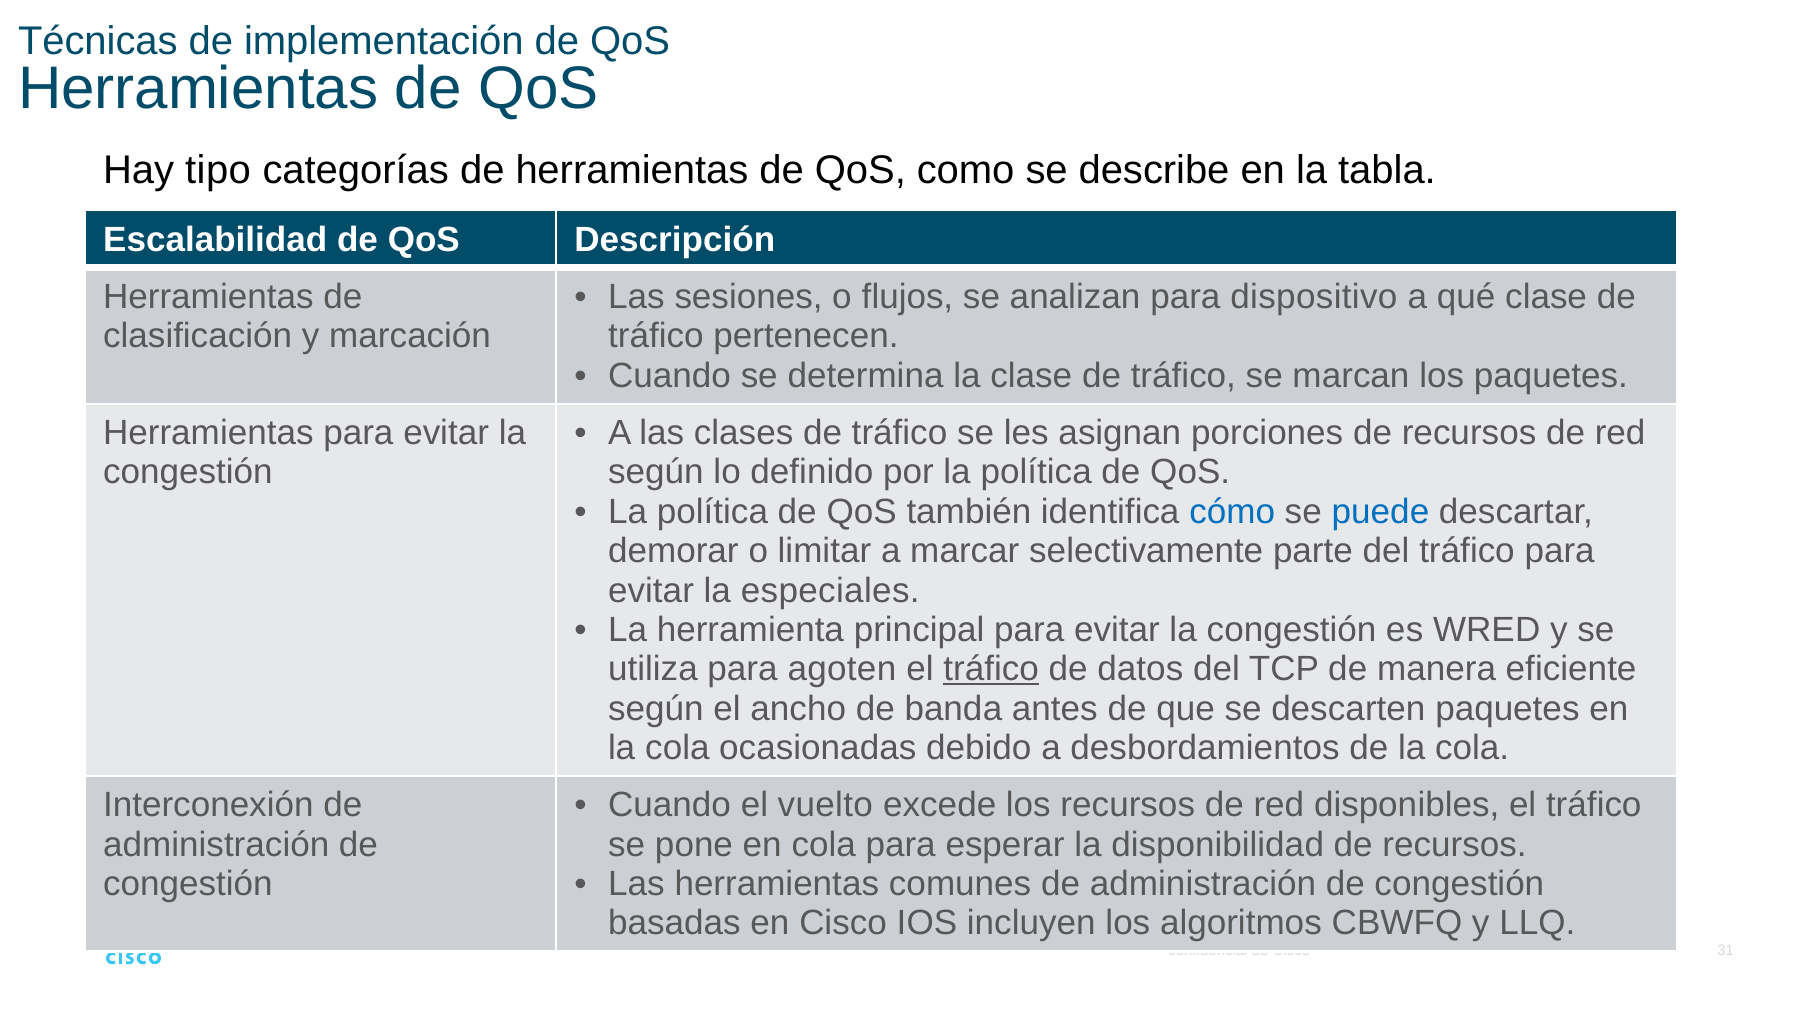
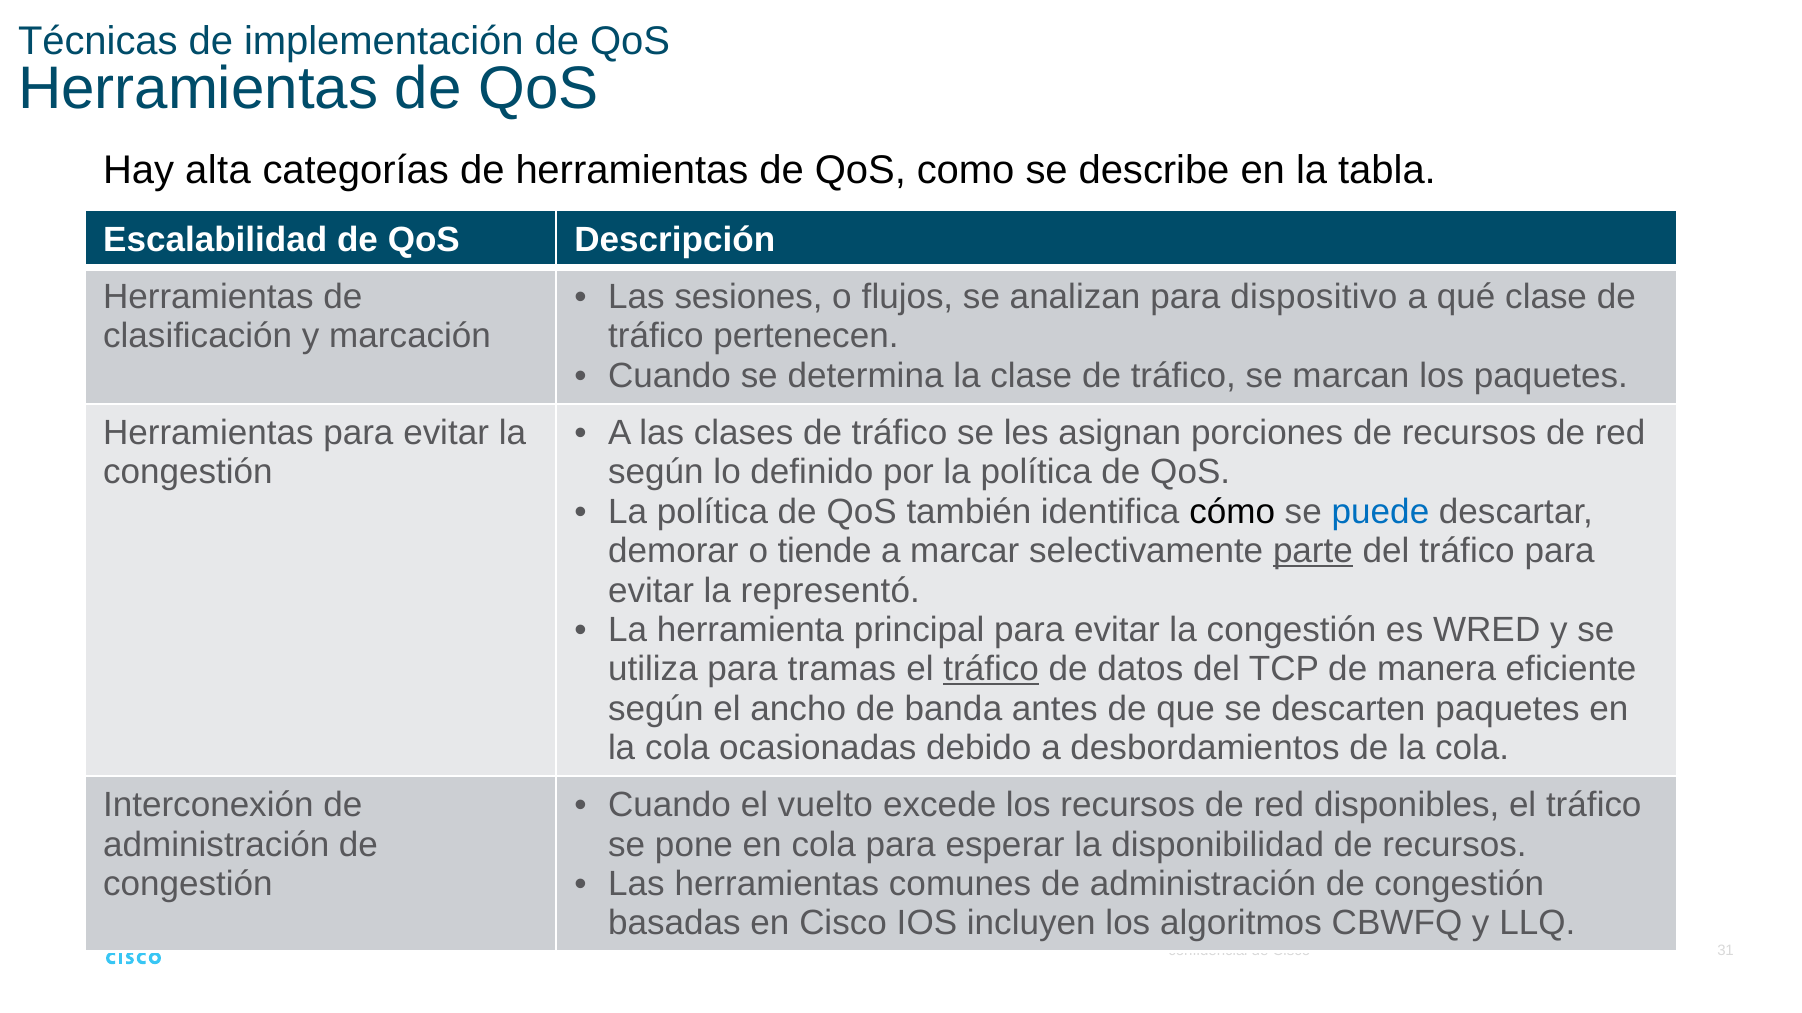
tipo: tipo -> alta
cómo colour: blue -> black
limitar: limitar -> tiende
parte underline: none -> present
especiales: especiales -> representó
agoten: agoten -> tramas
